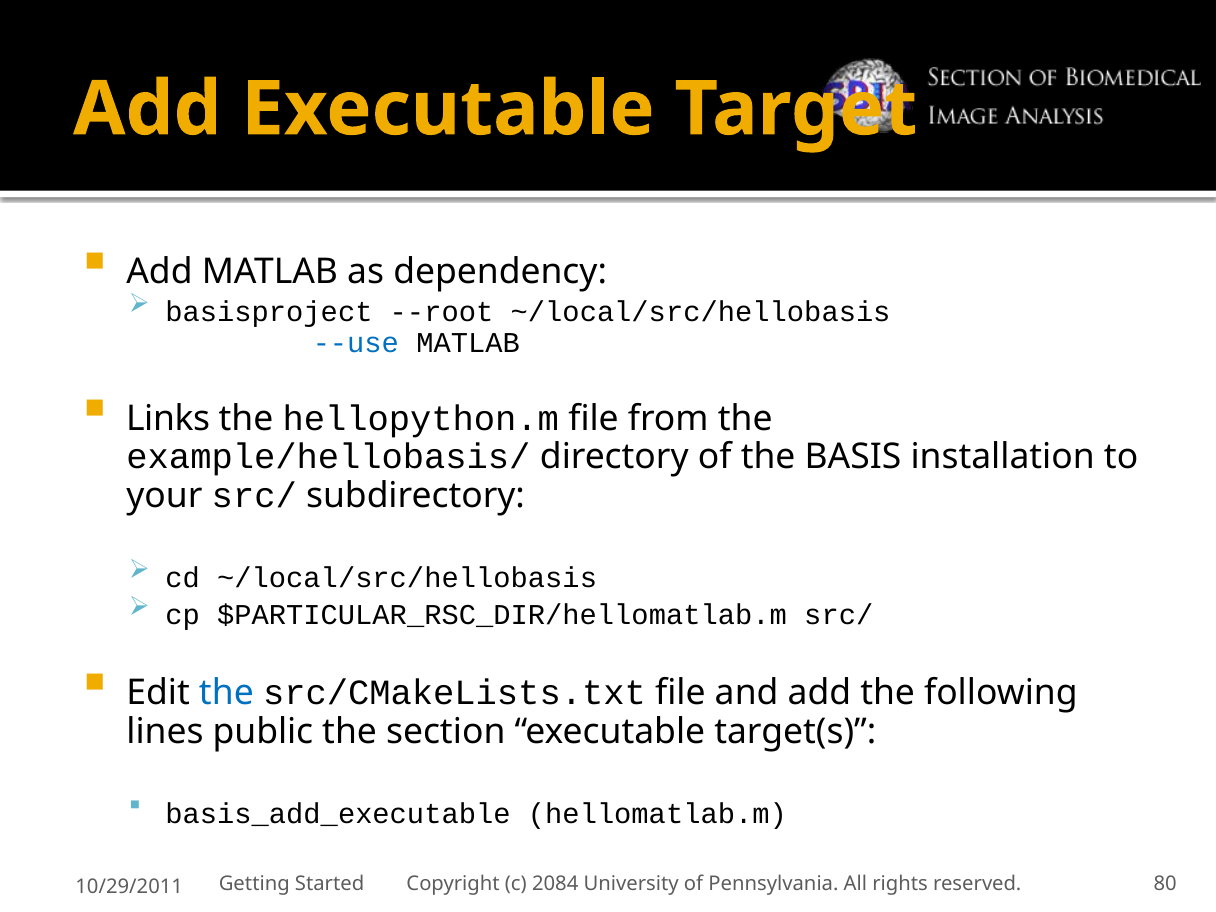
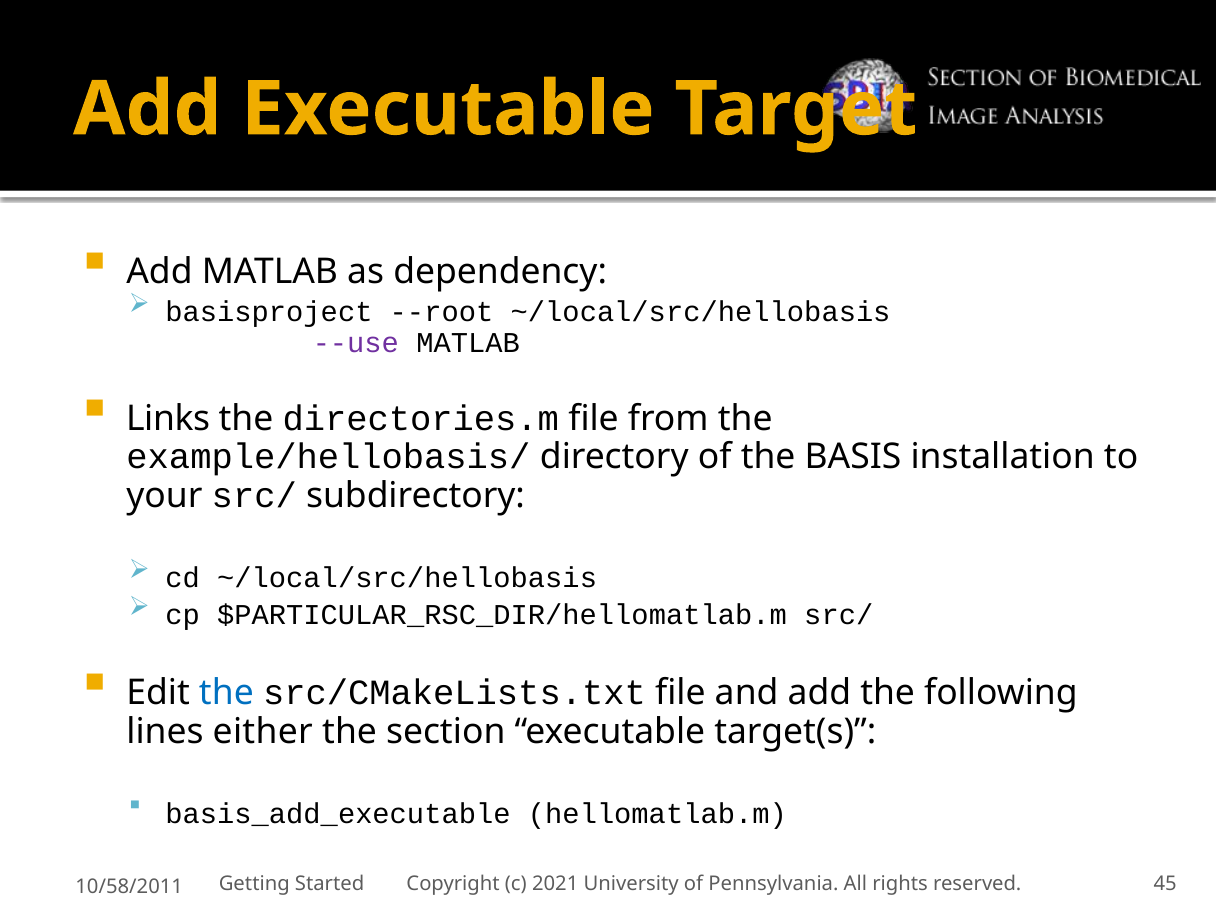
--use colour: blue -> purple
hellopython.m: hellopython.m -> directories.m
public: public -> either
2084: 2084 -> 2021
80: 80 -> 45
10/29/2011: 10/29/2011 -> 10/58/2011
